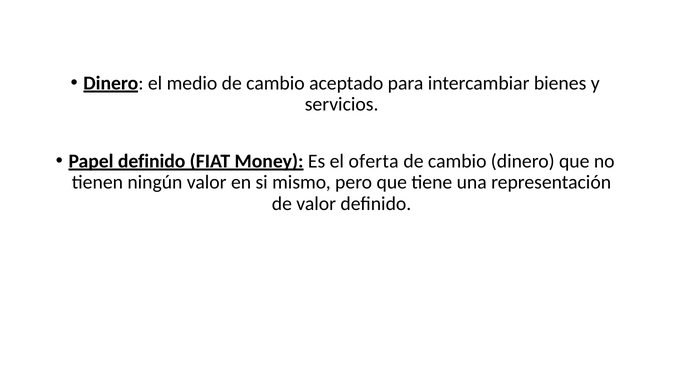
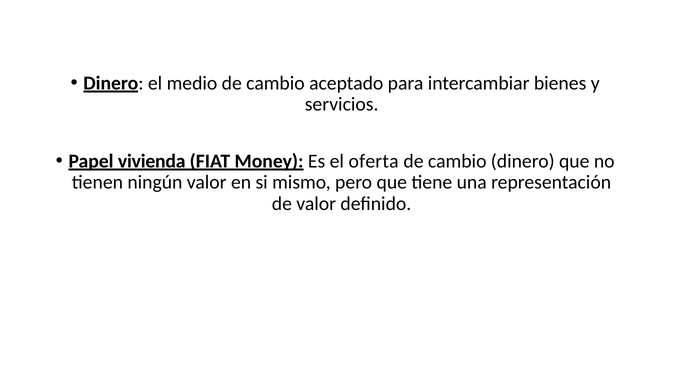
Papel definido: definido -> vivienda
